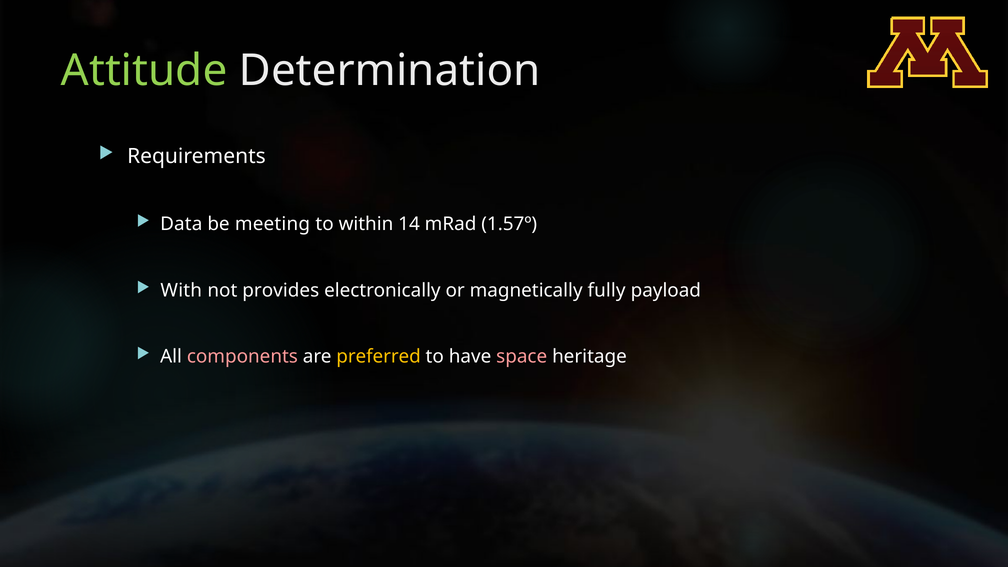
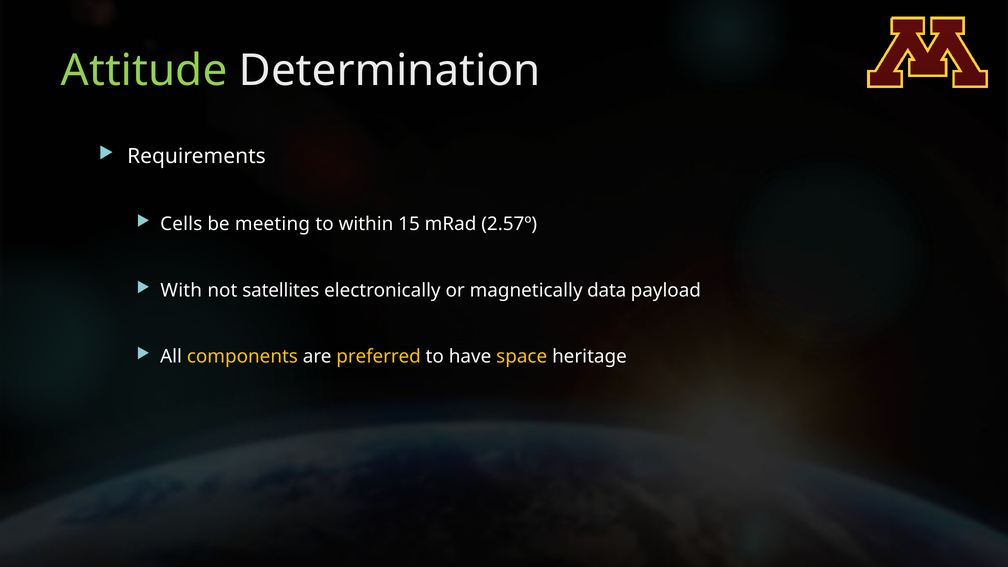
Data: Data -> Cells
14: 14 -> 15
1.57º: 1.57º -> 2.57º
provides: provides -> satellites
fully: fully -> data
components colour: pink -> yellow
space colour: pink -> yellow
